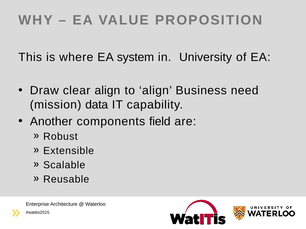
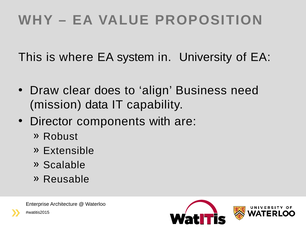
clear align: align -> does
Another: Another -> Director
field: field -> with
